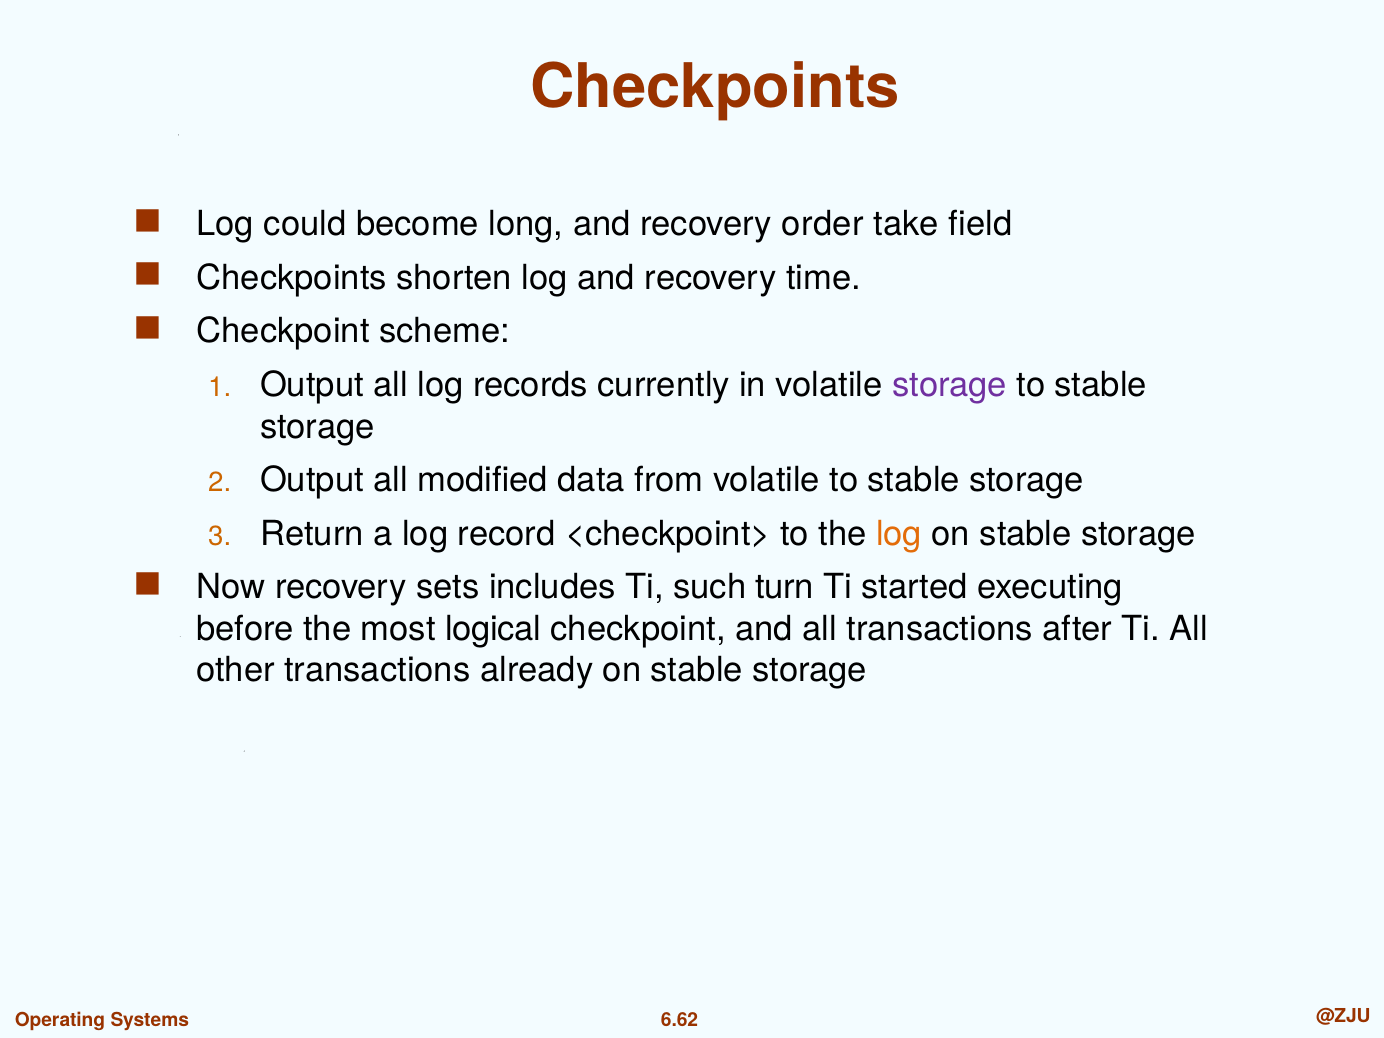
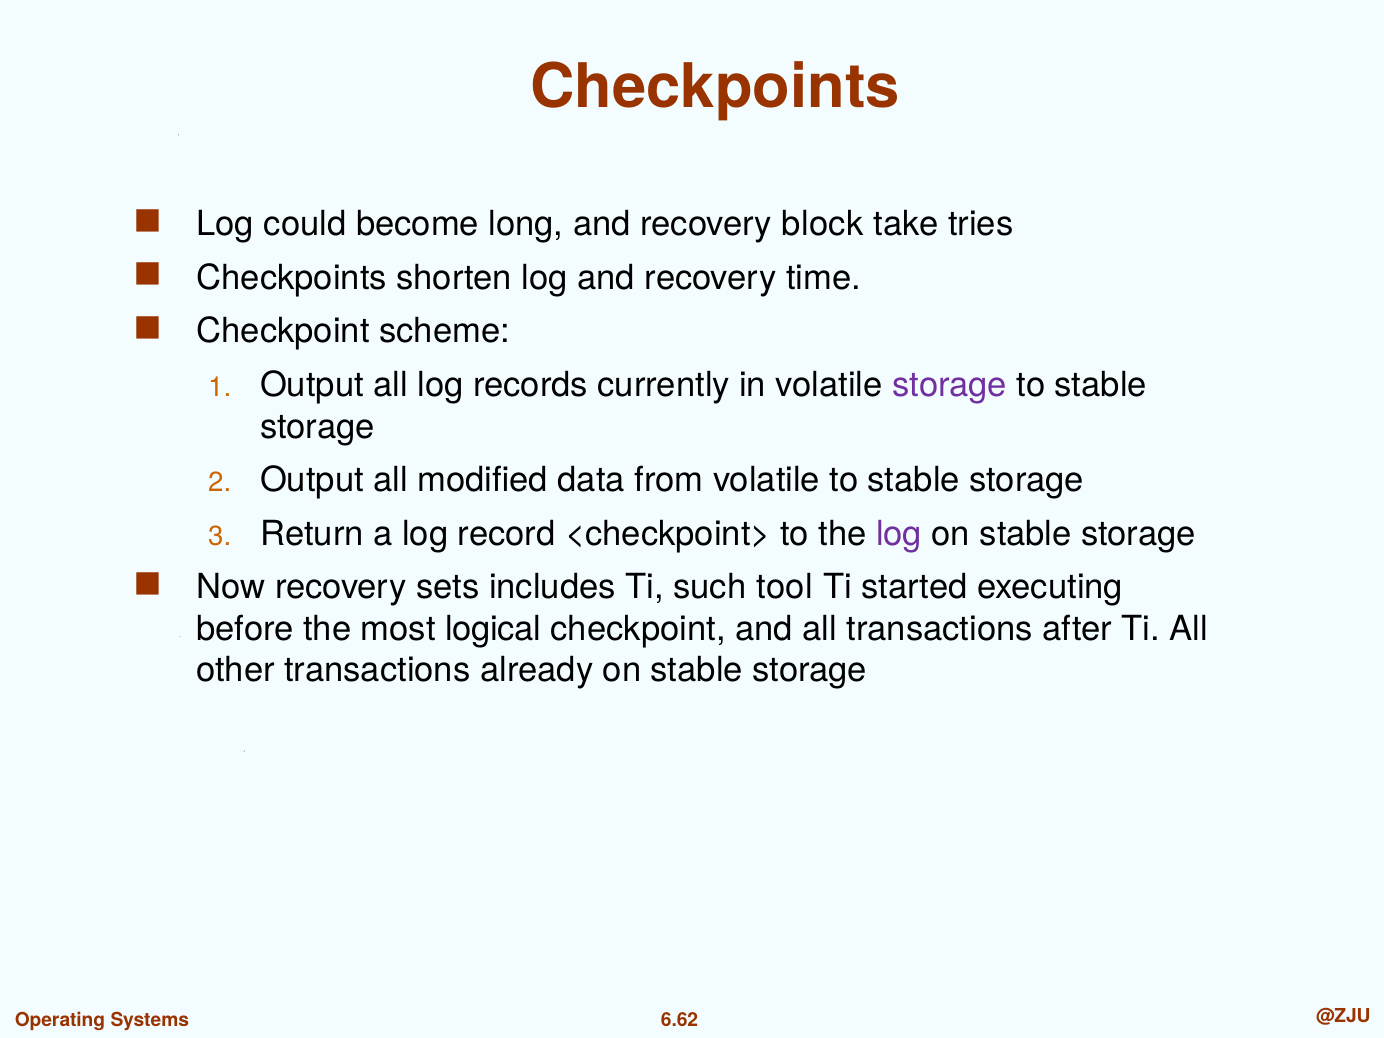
order: order -> block
field: field -> tries
log at (899, 534) colour: orange -> purple
turn: turn -> tool
